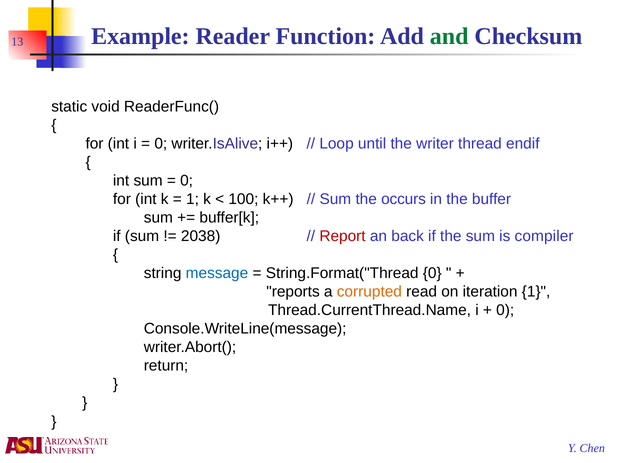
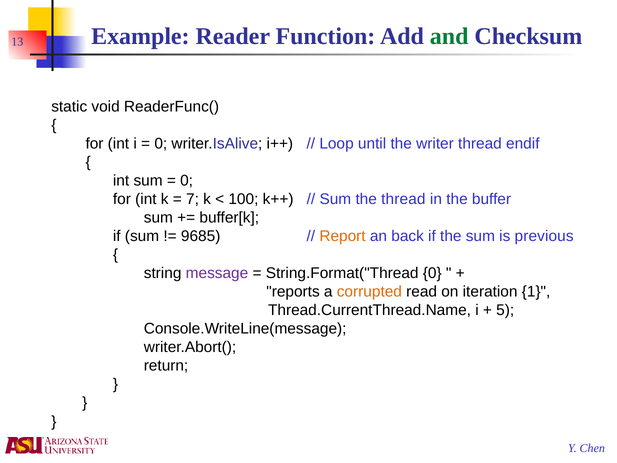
1 at (193, 199): 1 -> 7
the occurs: occurs -> thread
2038: 2038 -> 9685
Report colour: red -> orange
compiler: compiler -> previous
message colour: blue -> purple
0 at (505, 310): 0 -> 5
